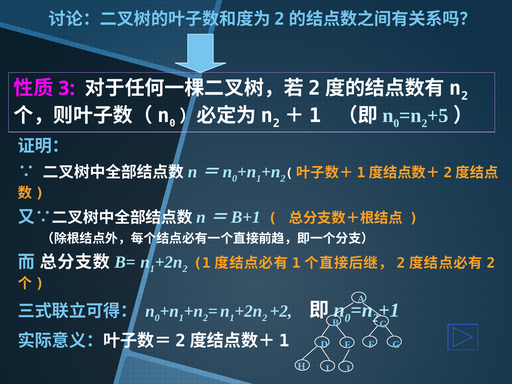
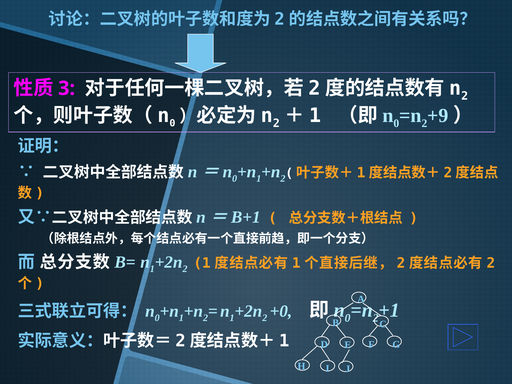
+5: +5 -> +9
+2: +2 -> +0
